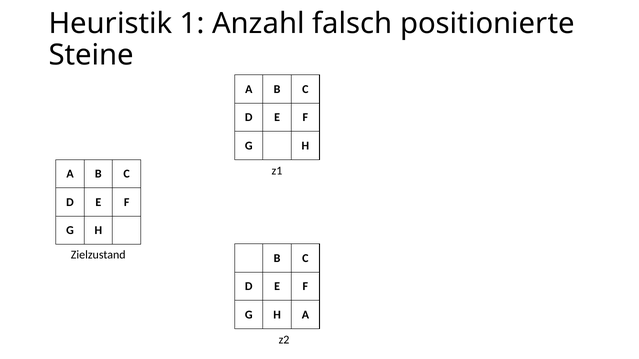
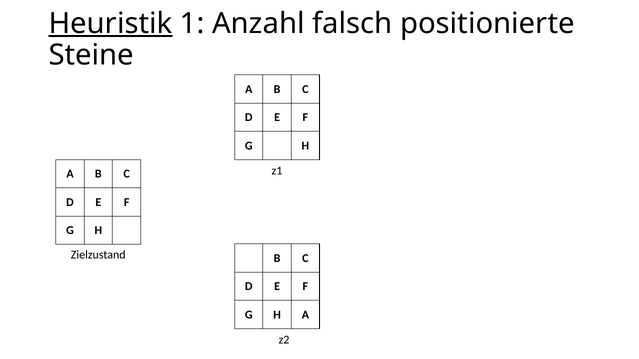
Heuristik underline: none -> present
